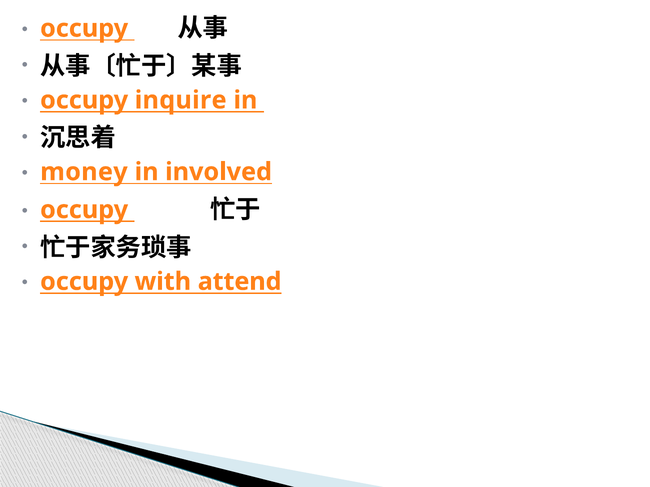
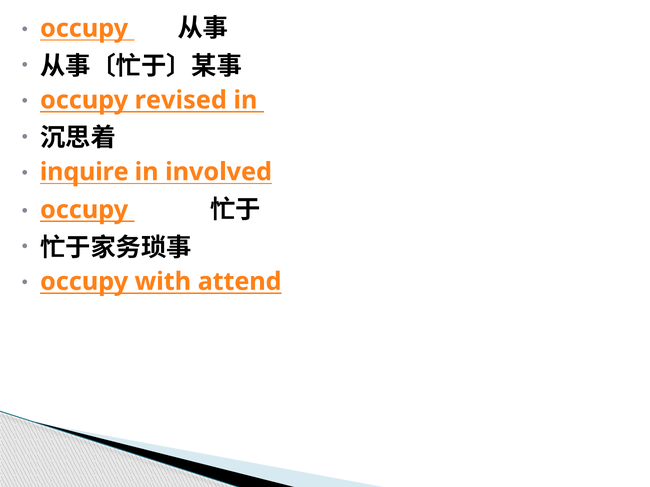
inquire: inquire -> revised
money: money -> inquire
